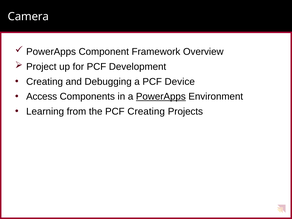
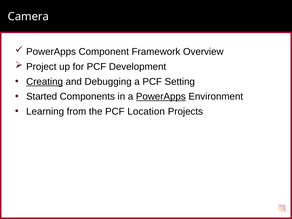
Creating at (45, 82) underline: none -> present
Device: Device -> Setting
Access: Access -> Started
PCF Creating: Creating -> Location
